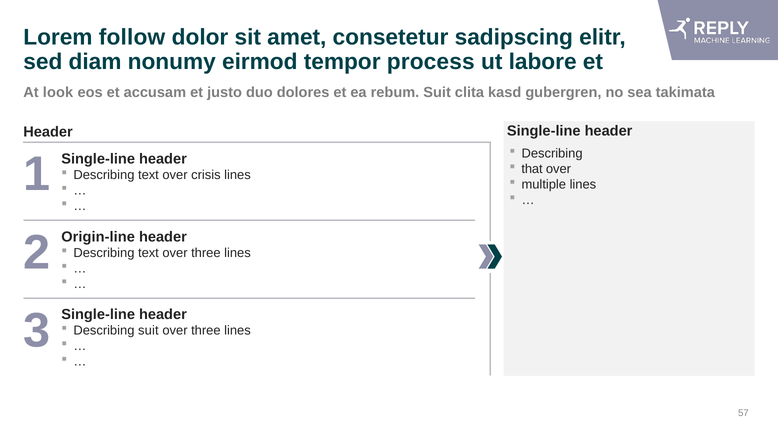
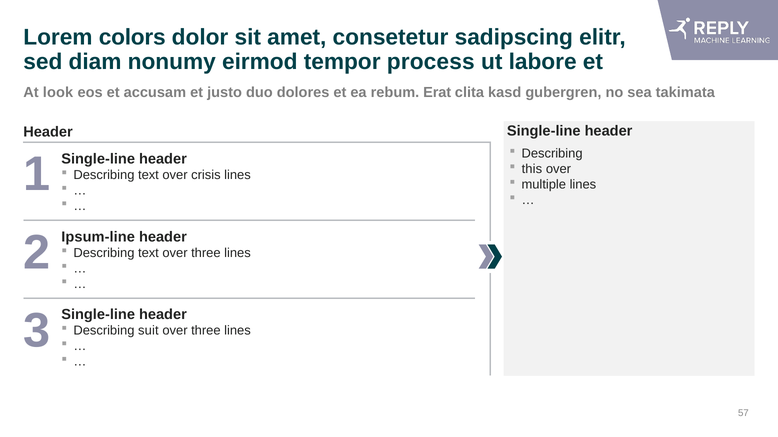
follow: follow -> colors
rebum Suit: Suit -> Erat
that: that -> this
Origin-line: Origin-line -> Ipsum-line
